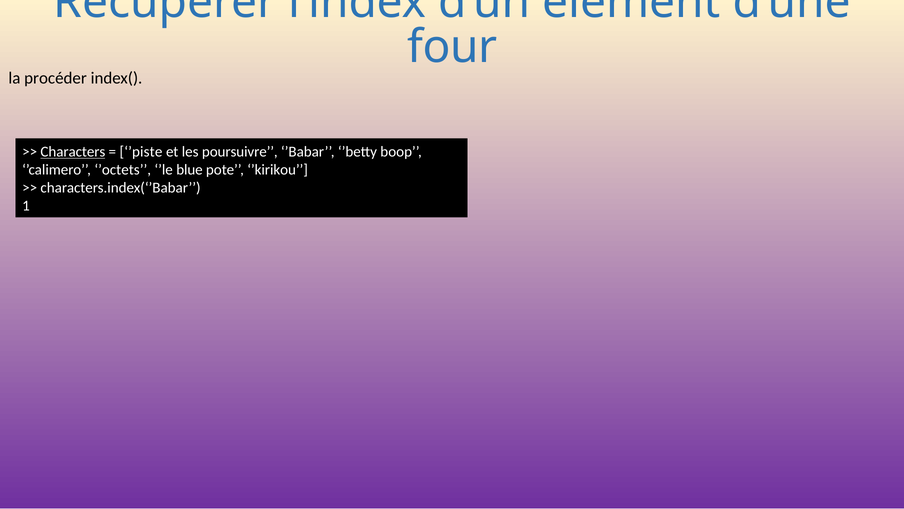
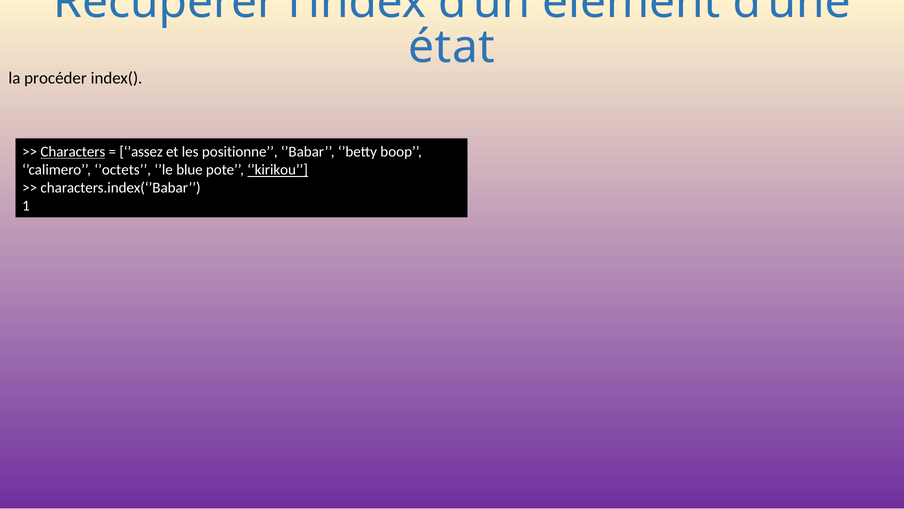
four: four -> état
’piste: ’piste -> ’assez
poursuivre: poursuivre -> positionne
’kirikou underline: none -> present
